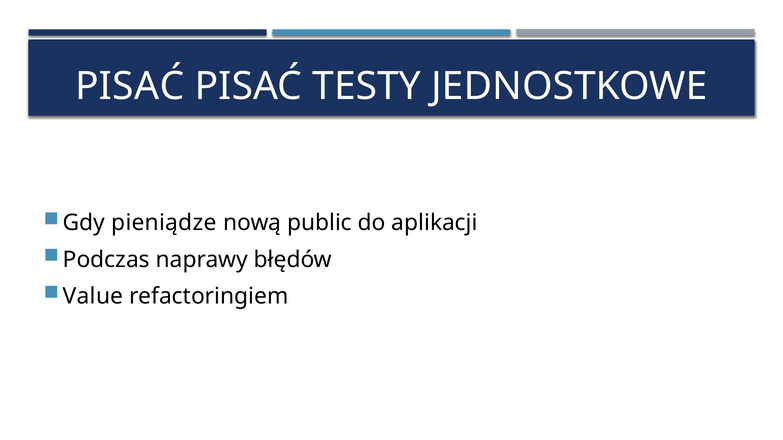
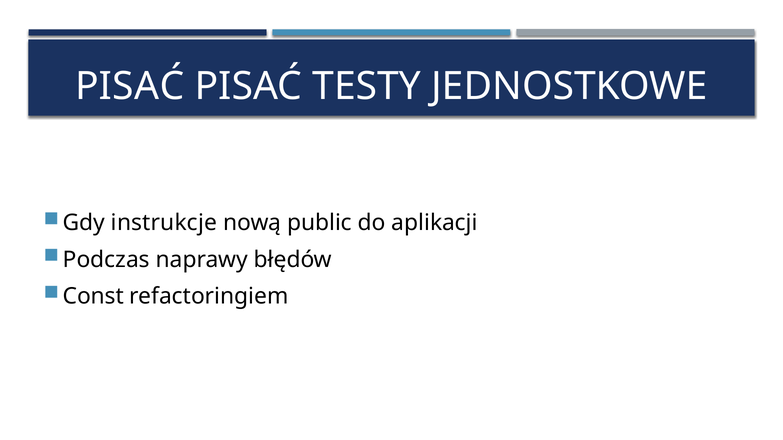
pieniądze: pieniądze -> instrukcje
Value: Value -> Const
